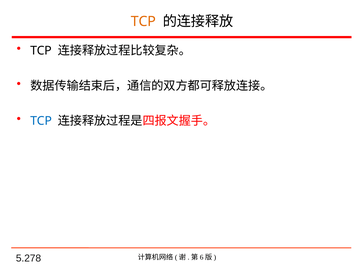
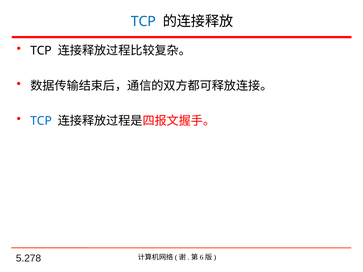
TCP at (143, 21) colour: orange -> blue
